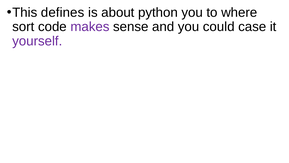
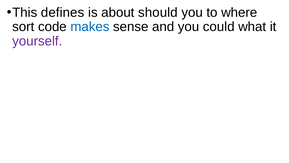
python: python -> should
makes colour: purple -> blue
case: case -> what
